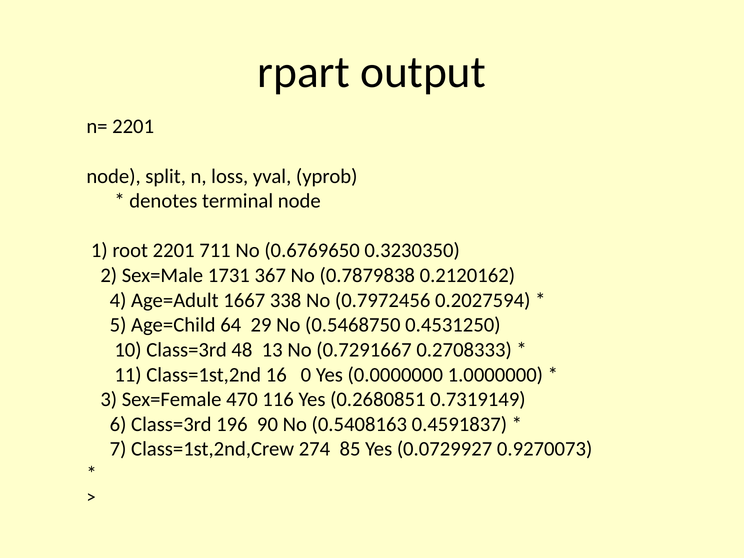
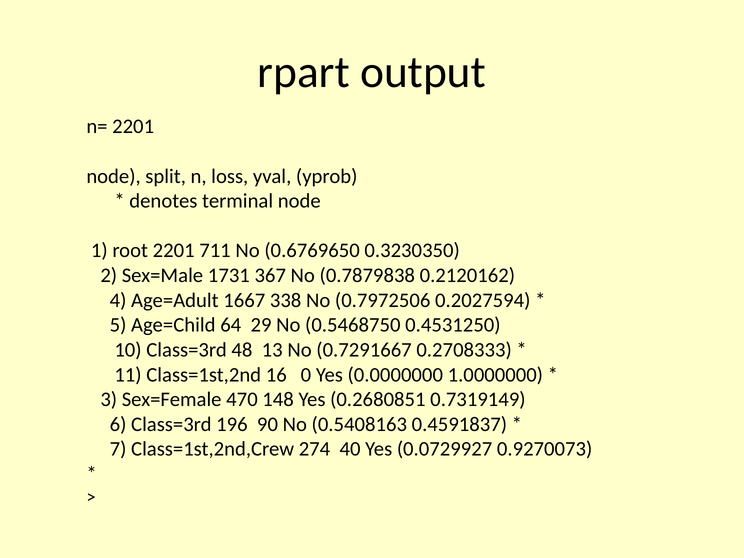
0.7972456: 0.7972456 -> 0.7972506
116: 116 -> 148
85: 85 -> 40
